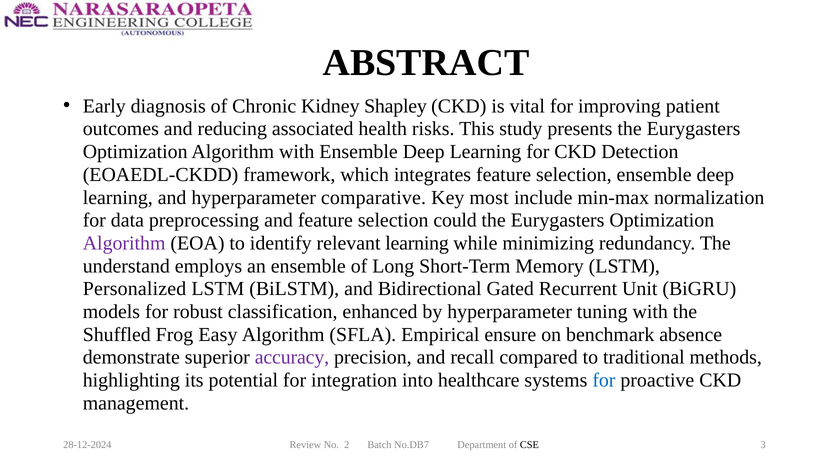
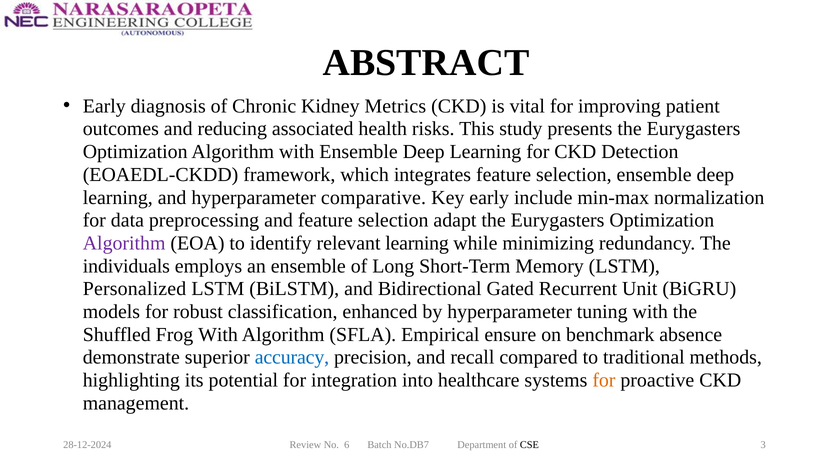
Shapley: Shapley -> Metrics
Key most: most -> early
could: could -> adapt
understand: understand -> individuals
Frog Easy: Easy -> With
accuracy colour: purple -> blue
for at (604, 381) colour: blue -> orange
2: 2 -> 6
